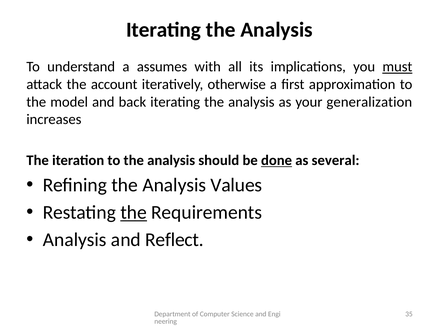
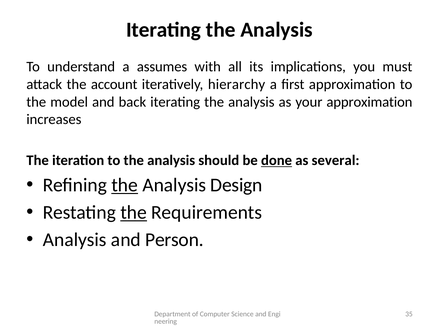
must underline: present -> none
otherwise: otherwise -> hierarchy
your generalization: generalization -> approximation
the at (125, 185) underline: none -> present
Values: Values -> Design
Reflect: Reflect -> Person
